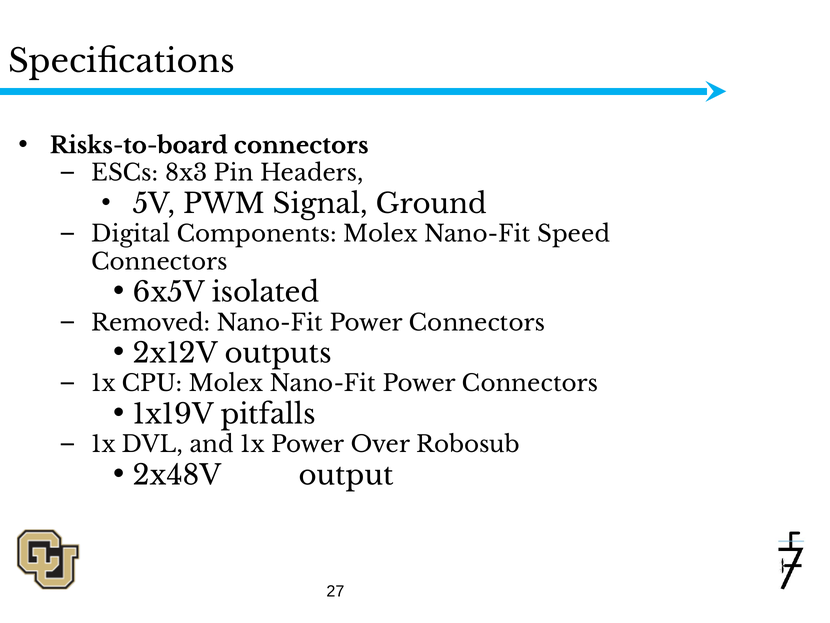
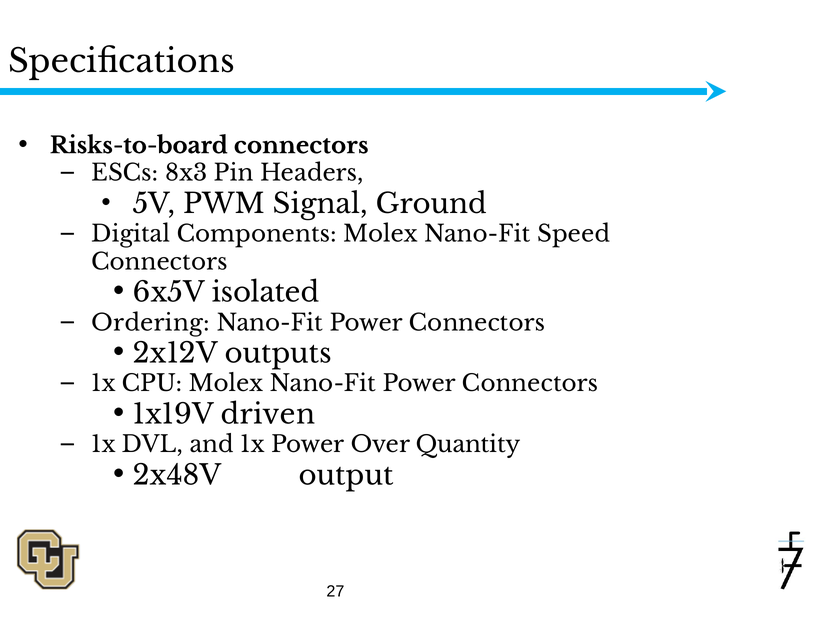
Removed: Removed -> Ordering
pitfalls: pitfalls -> driven
Robosub: Robosub -> Quantity
